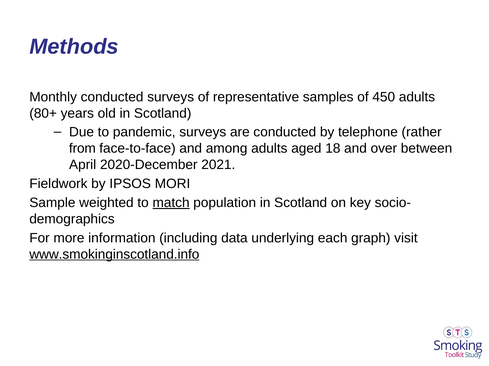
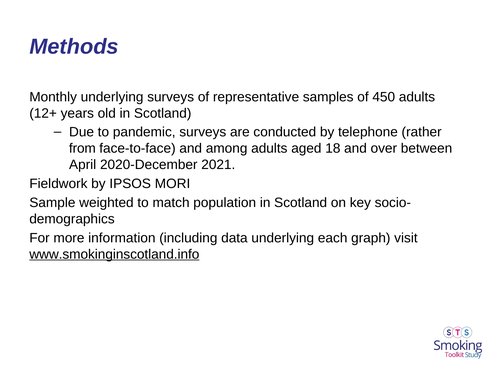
Monthly conducted: conducted -> underlying
80+: 80+ -> 12+
match underline: present -> none
